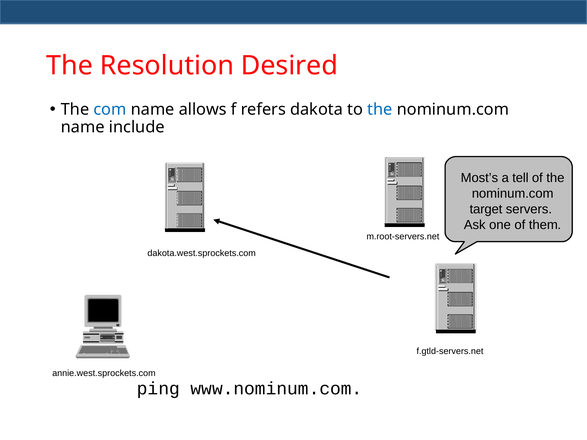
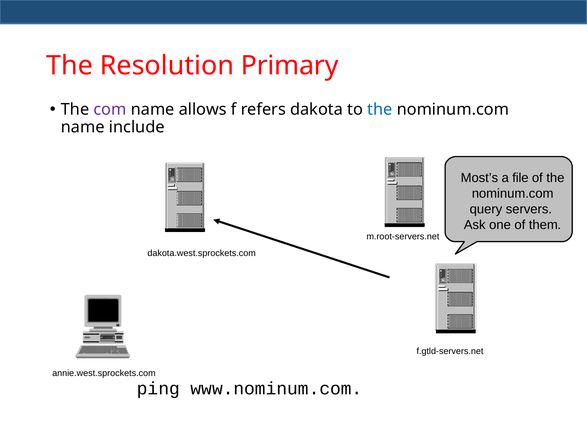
Desired: Desired -> Primary
com colour: blue -> purple
tell: tell -> file
target: target -> query
